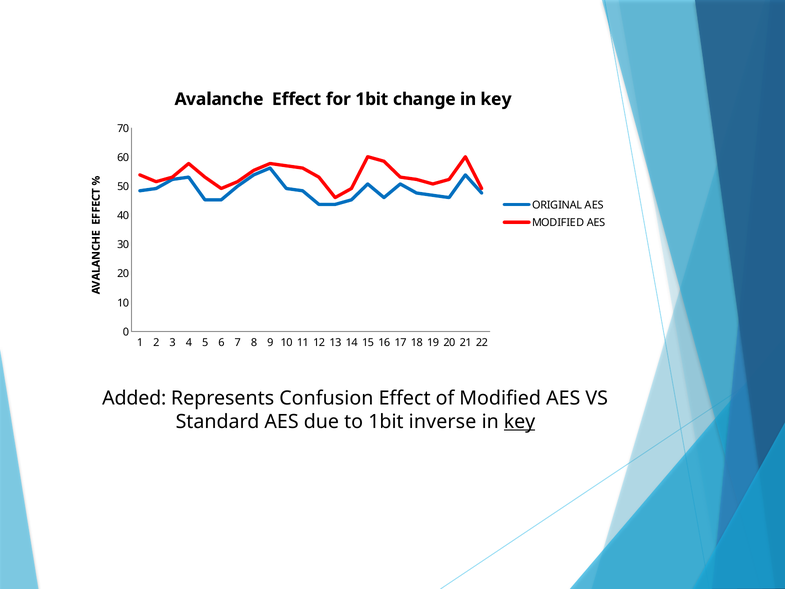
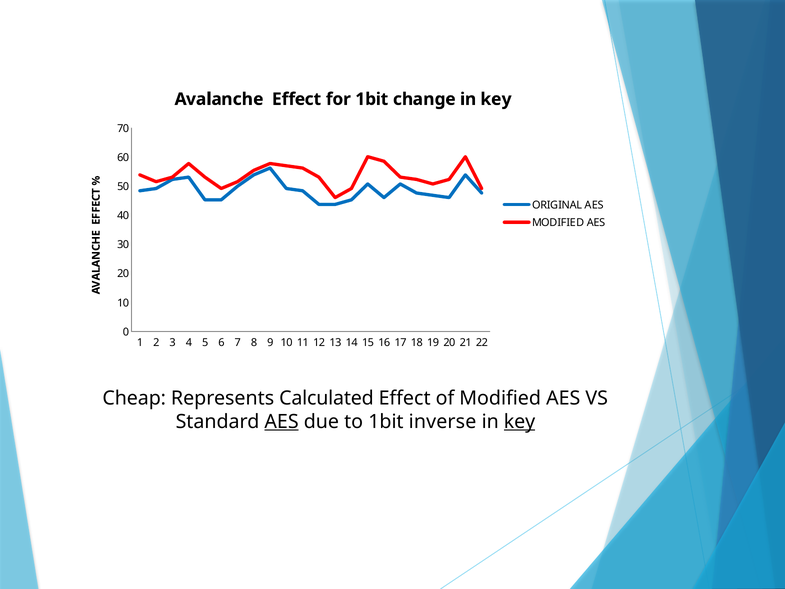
Added: Added -> Cheap
Confusion: Confusion -> Calculated
AES at (282, 421) underline: none -> present
